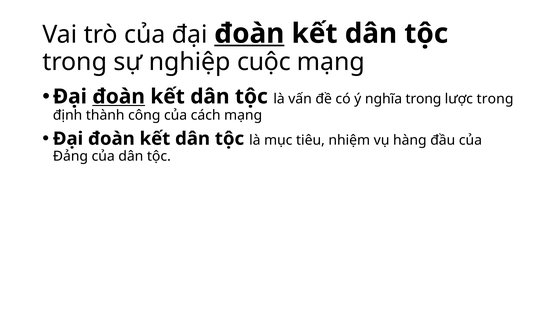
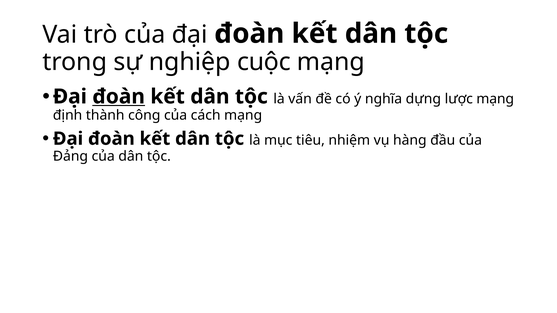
đoàn at (249, 34) underline: present -> none
nghĩa trong: trong -> dựng
lược trong: trong -> mạng
